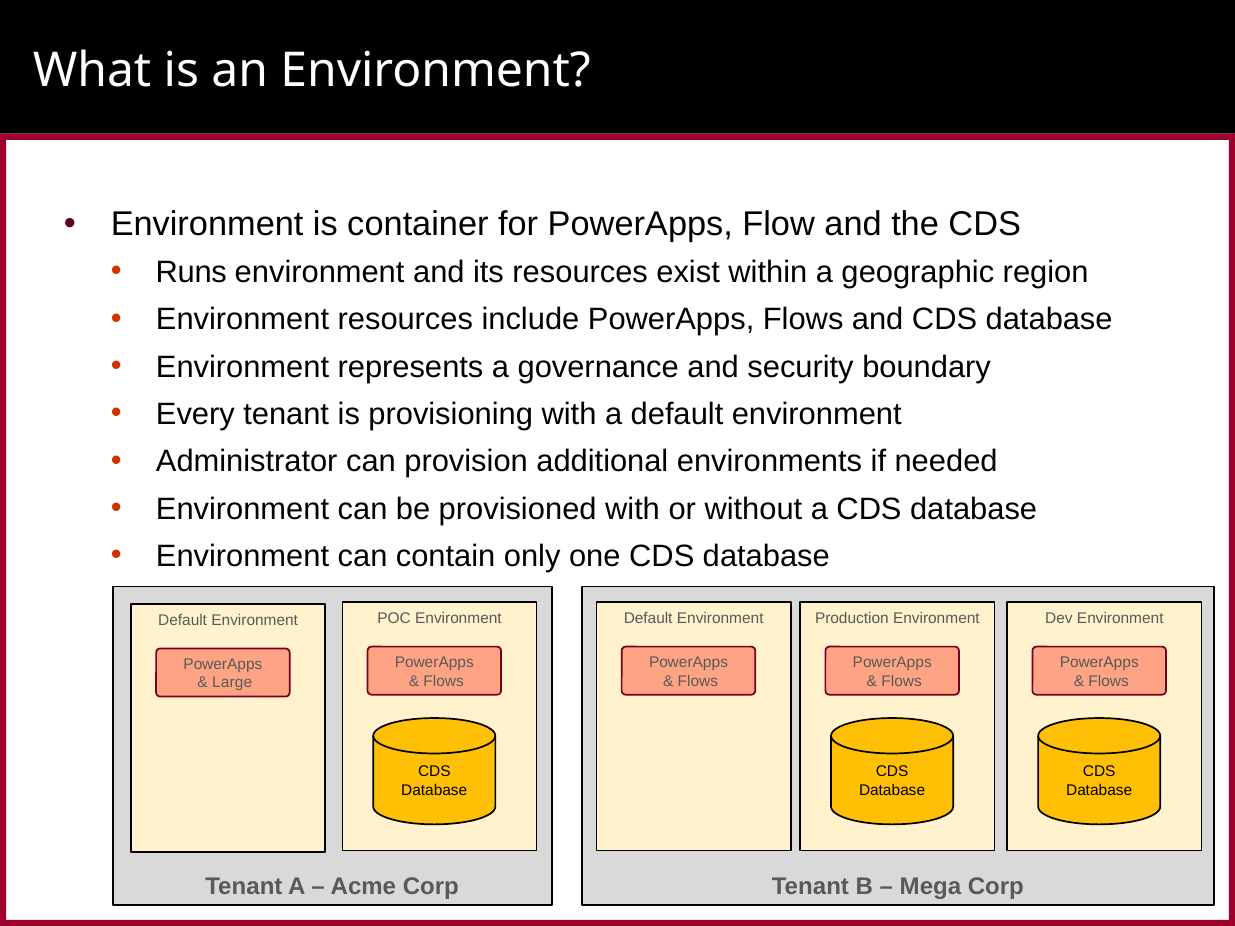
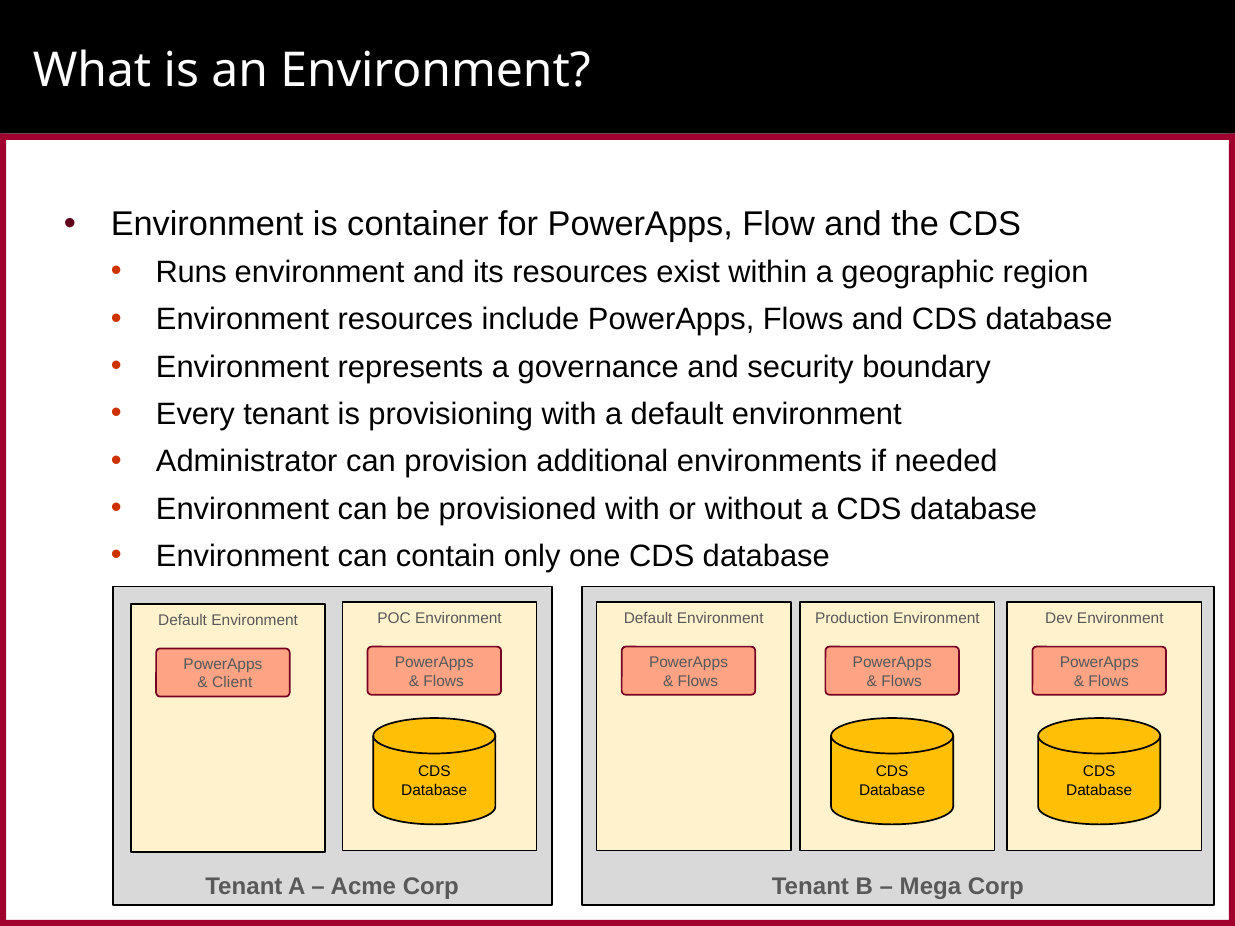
Large: Large -> Client
